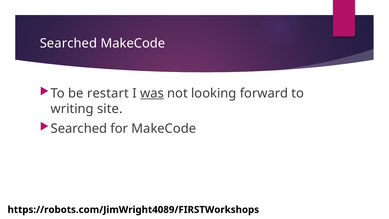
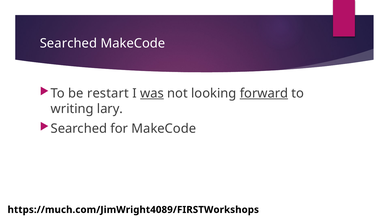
forward underline: none -> present
site: site -> lary
https://robots.com/JimWright4089/FIRSTWorkshops: https://robots.com/JimWright4089/FIRSTWorkshops -> https://much.com/JimWright4089/FIRSTWorkshops
